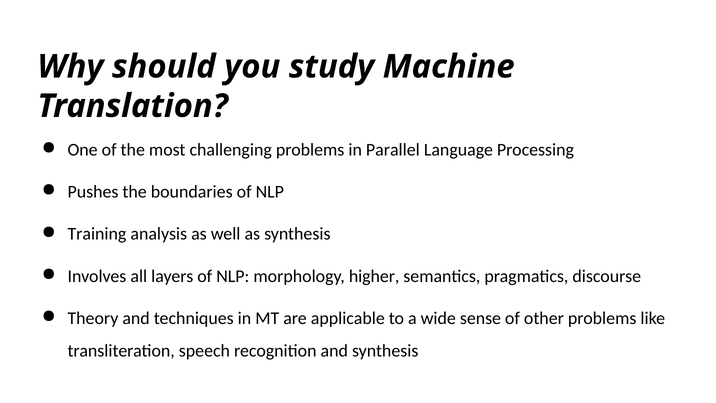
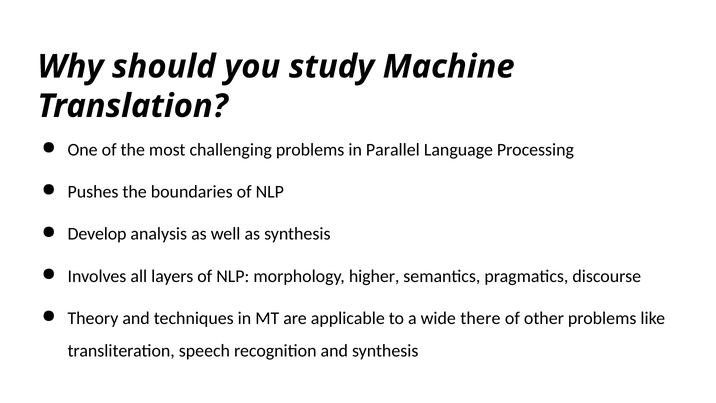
Training: Training -> Develop
sense: sense -> there
